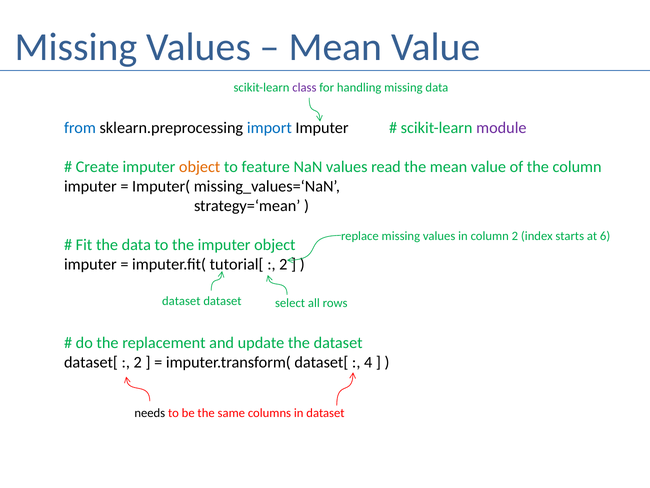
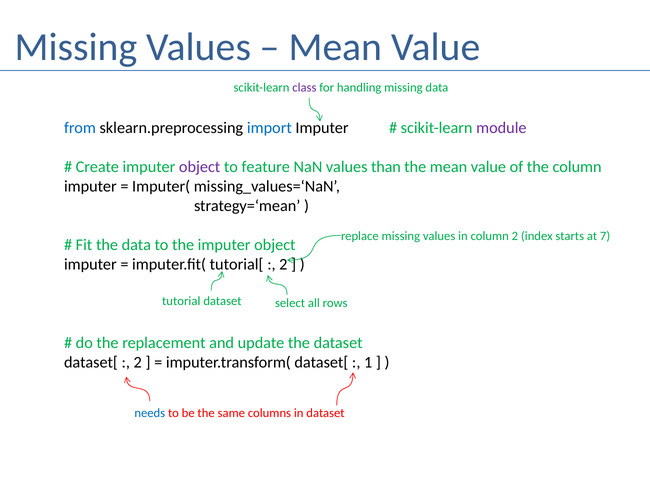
object at (200, 167) colour: orange -> purple
read: read -> than
6: 6 -> 7
dataset at (181, 301): dataset -> tutorial
4: 4 -> 1
needs colour: black -> blue
